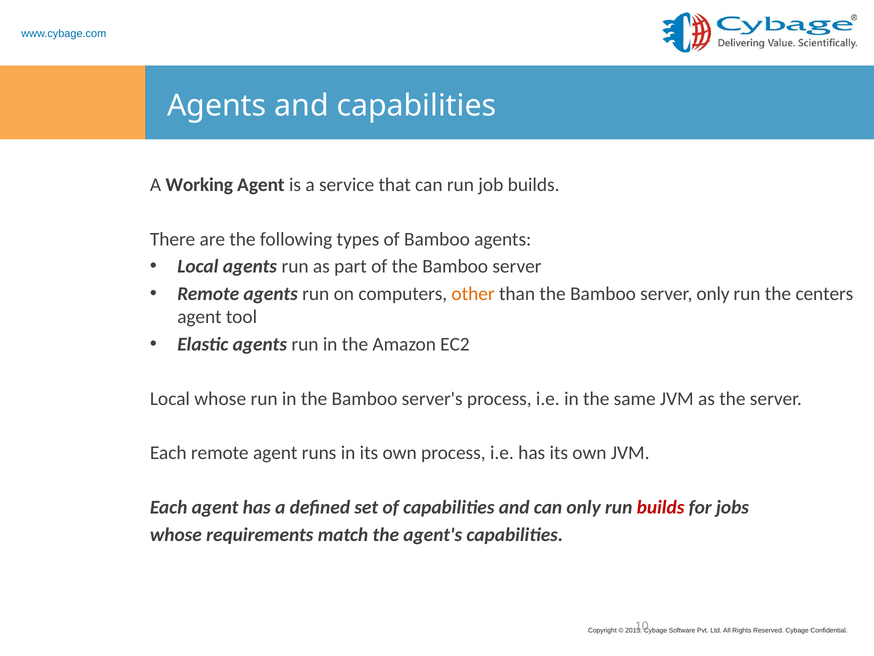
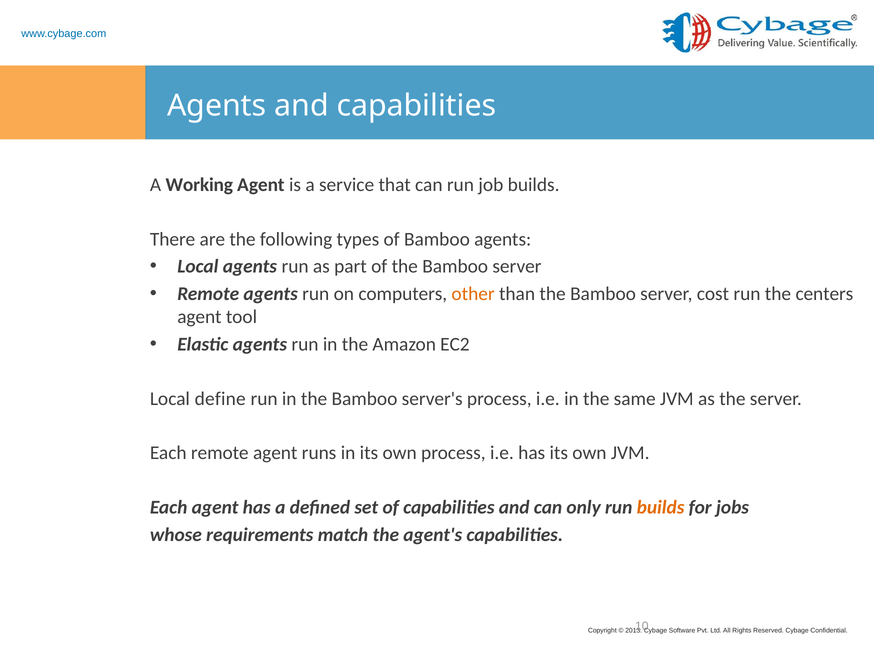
server only: only -> cost
Local whose: whose -> define
builds at (661, 507) colour: red -> orange
